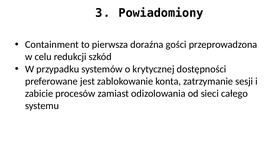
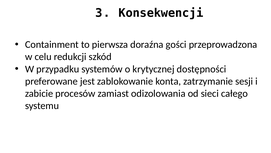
Powiadomiony: Powiadomiony -> Konsekwencji
